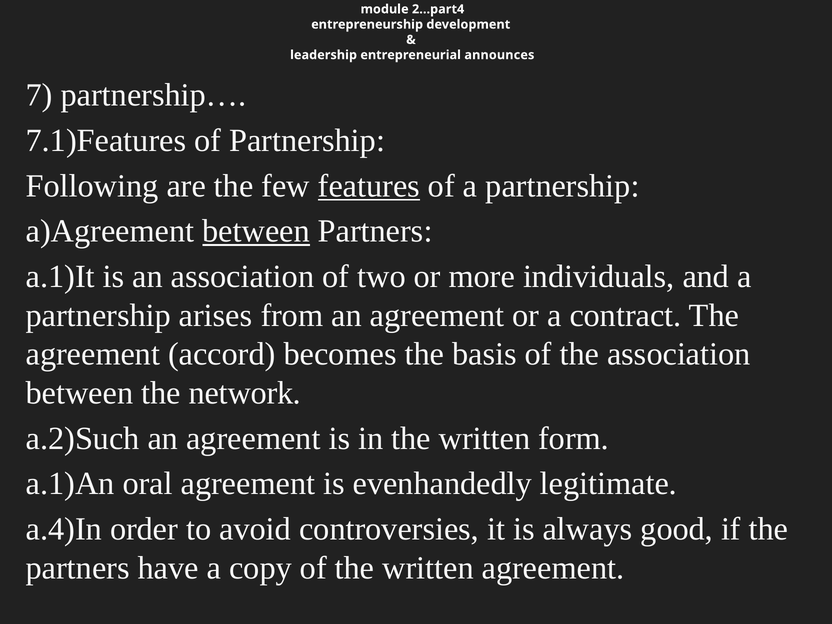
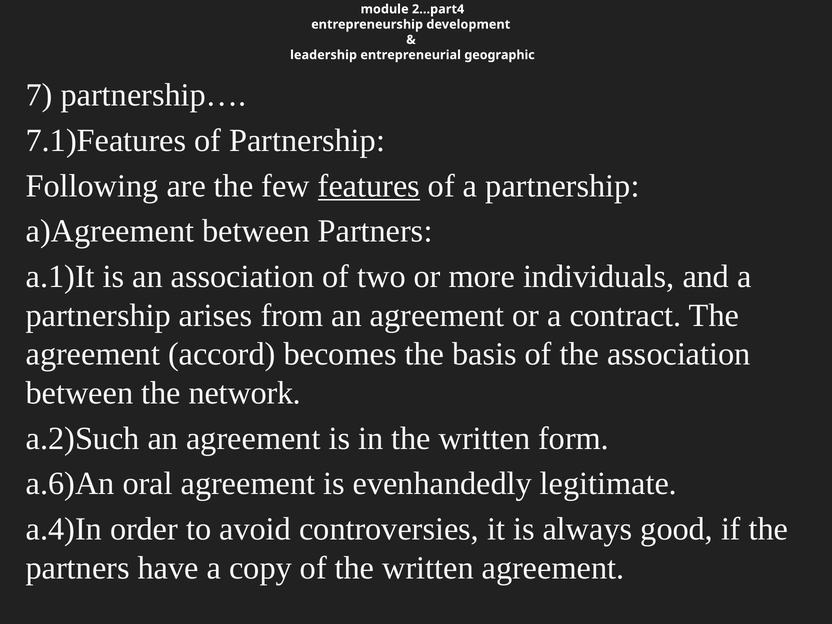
announces: announces -> geographic
between at (256, 231) underline: present -> none
a.1)An: a.1)An -> a.6)An
